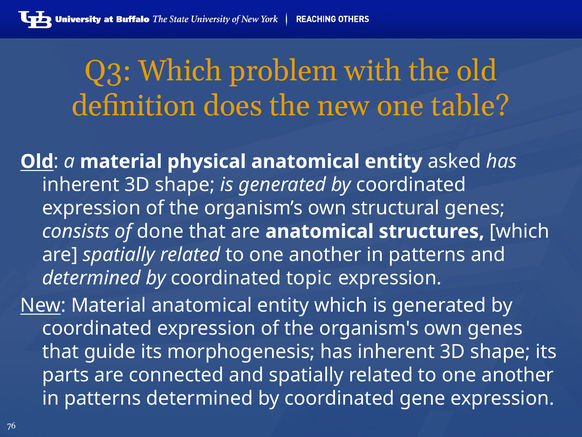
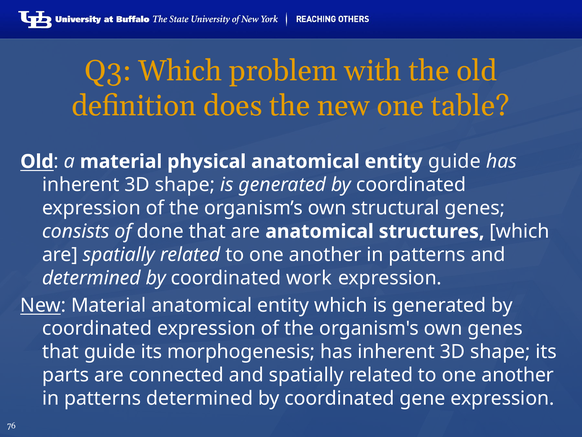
entity asked: asked -> guide
topic: topic -> work
